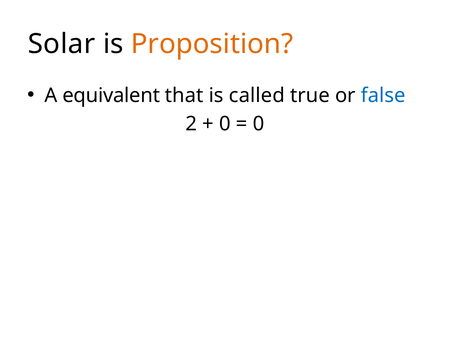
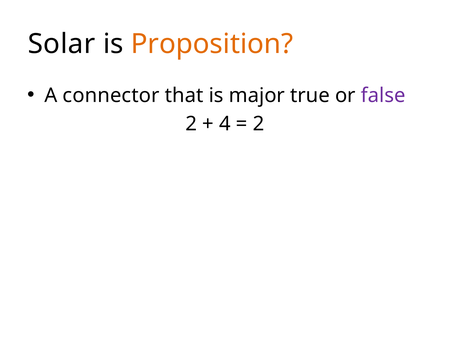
equivalent: equivalent -> connector
called: called -> major
false colour: blue -> purple
0 at (225, 124): 0 -> 4
0 at (258, 124): 0 -> 2
